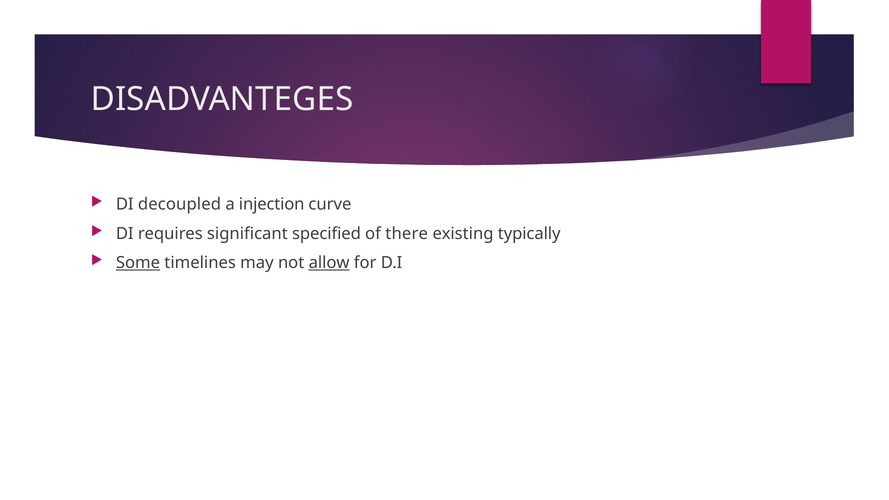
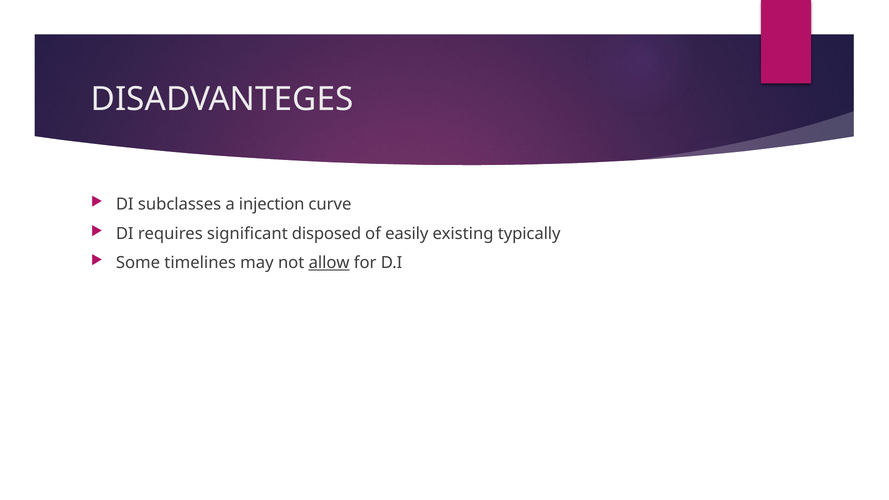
decoupled: decoupled -> subclasses
specified: specified -> disposed
there: there -> easily
Some underline: present -> none
